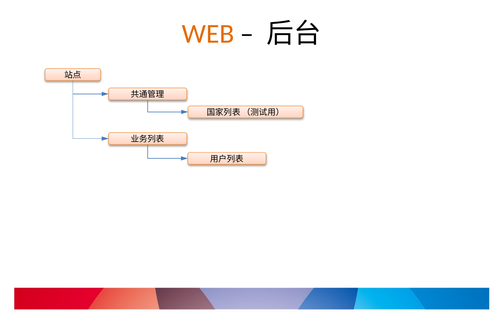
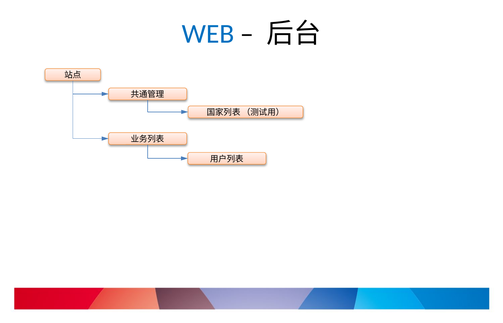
WEB colour: orange -> blue
